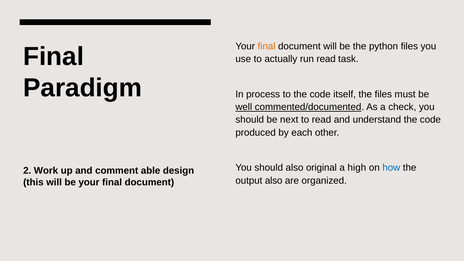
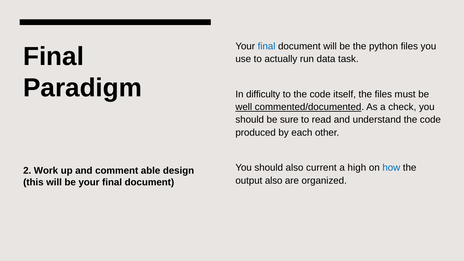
final at (267, 46) colour: orange -> blue
run read: read -> data
process: process -> difficulty
next: next -> sure
original: original -> current
